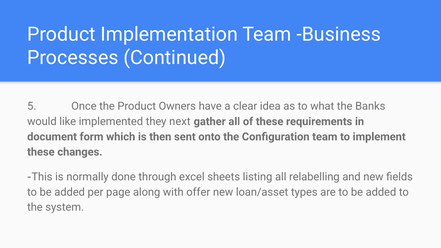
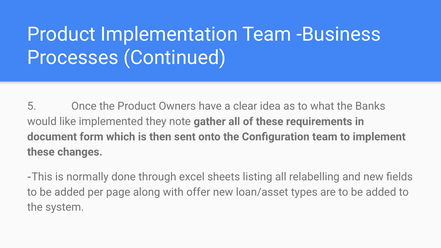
next: next -> note
